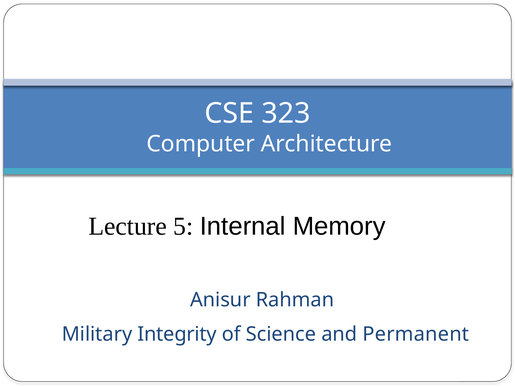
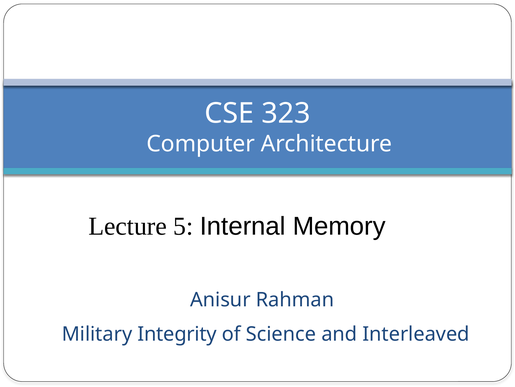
Permanent: Permanent -> Interleaved
